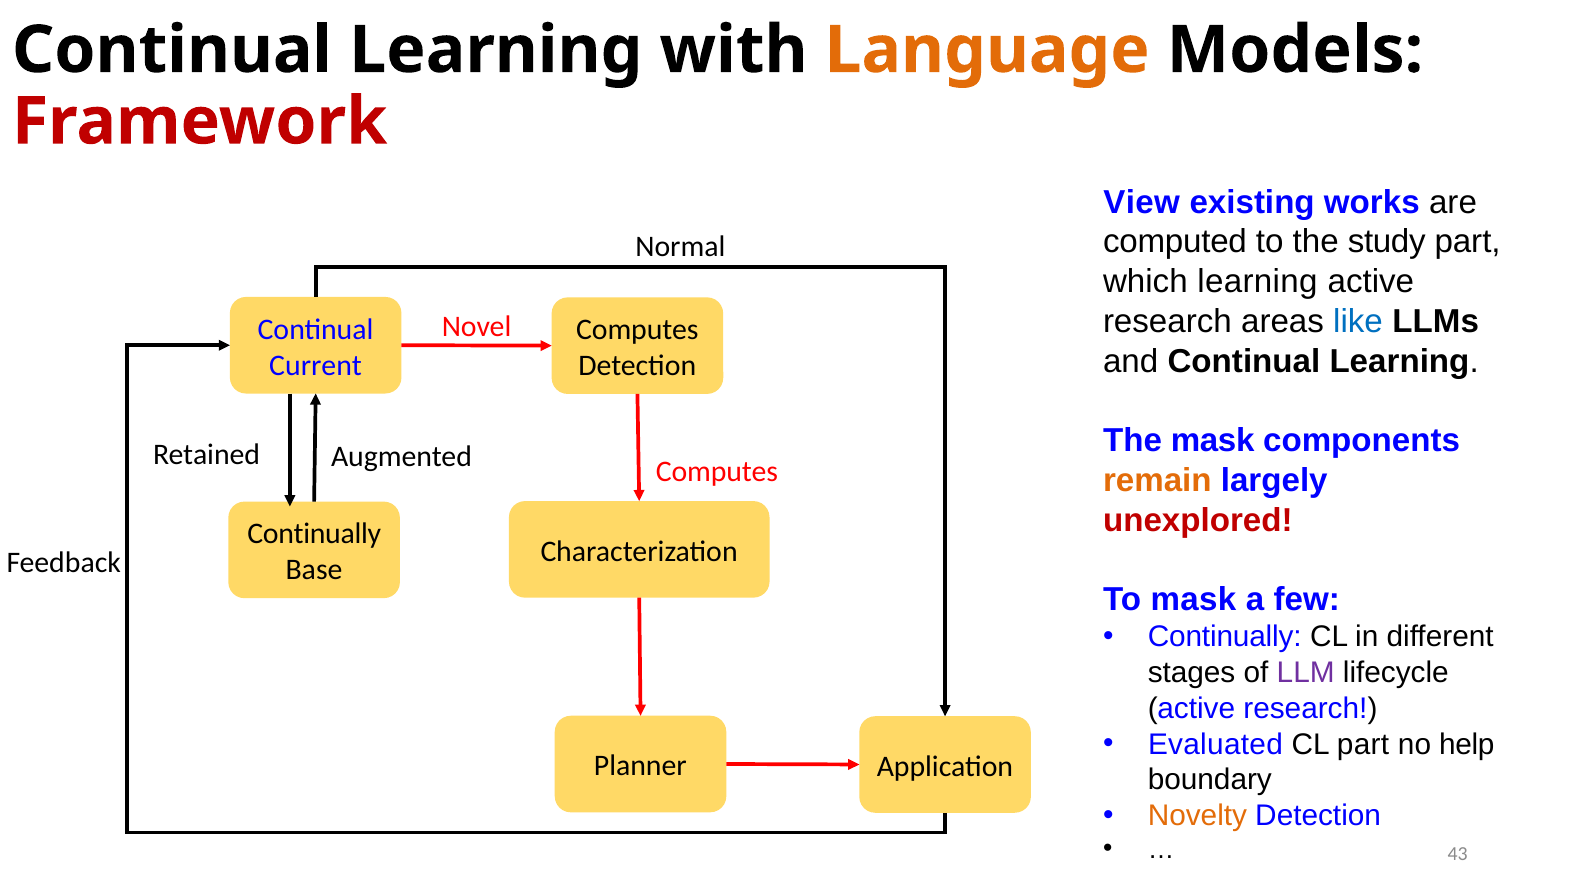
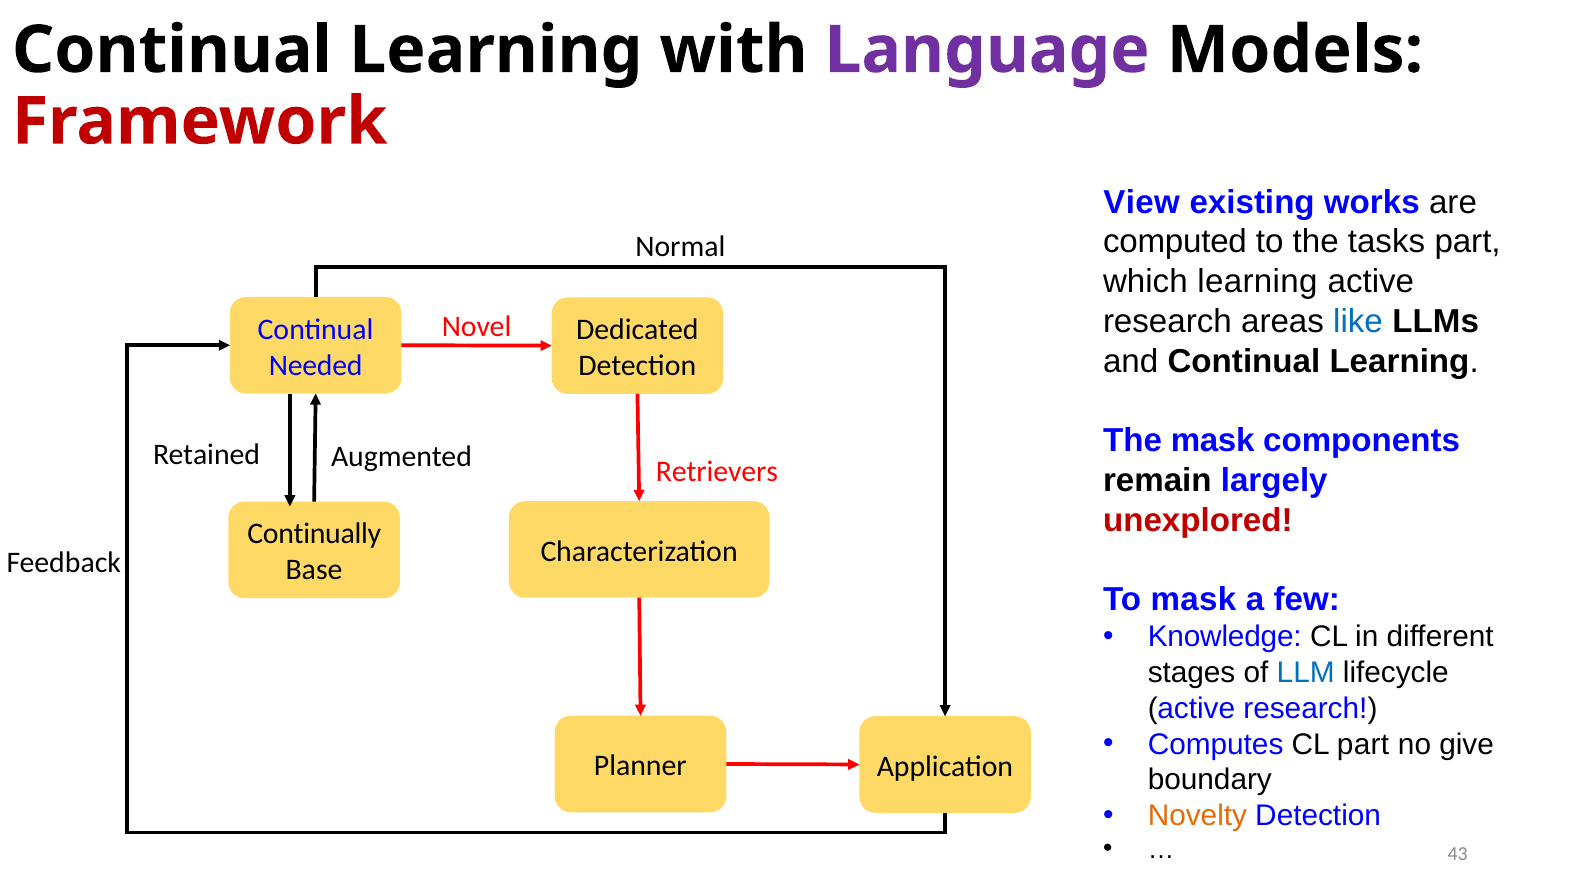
Language colour: orange -> purple
study: study -> tasks
Computes at (637, 330): Computes -> Dedicated
Current: Current -> Needed
Computes at (717, 471): Computes -> Retrievers
remain colour: orange -> black
Continually at (1225, 637): Continually -> Knowledge
LLM colour: purple -> blue
Evaluated: Evaluated -> Computes
help: help -> give
